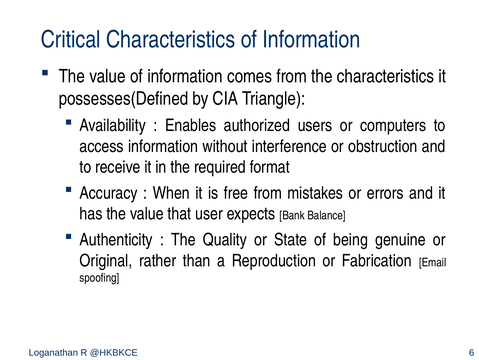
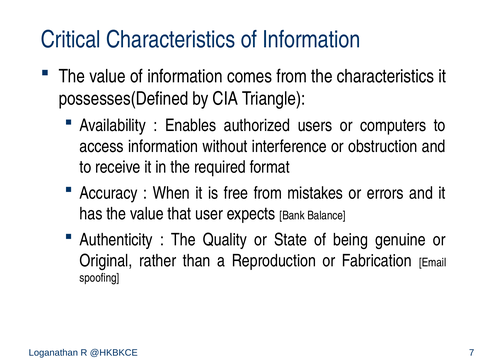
6: 6 -> 7
